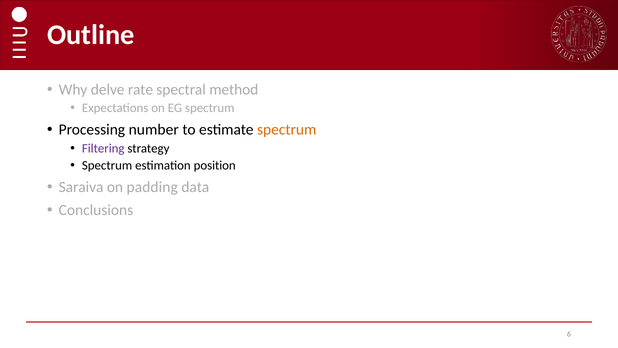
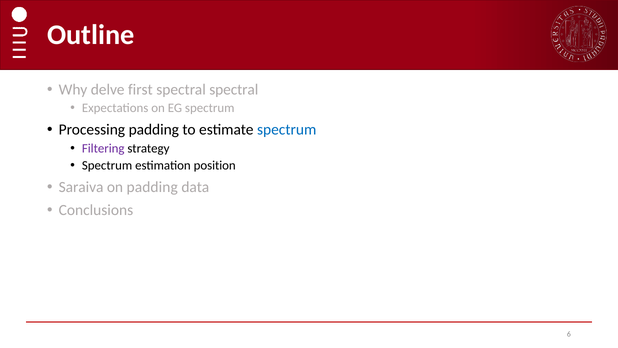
rate: rate -> first
spectral method: method -> spectral
Processing number: number -> padding
spectrum at (287, 130) colour: orange -> blue
